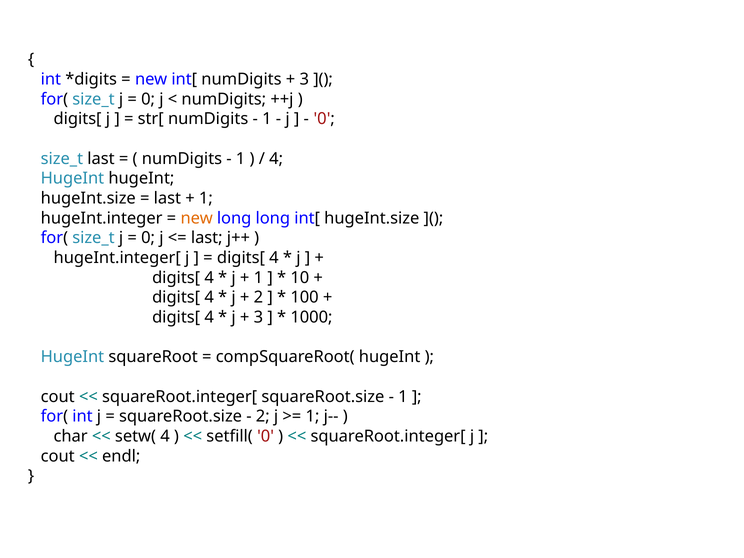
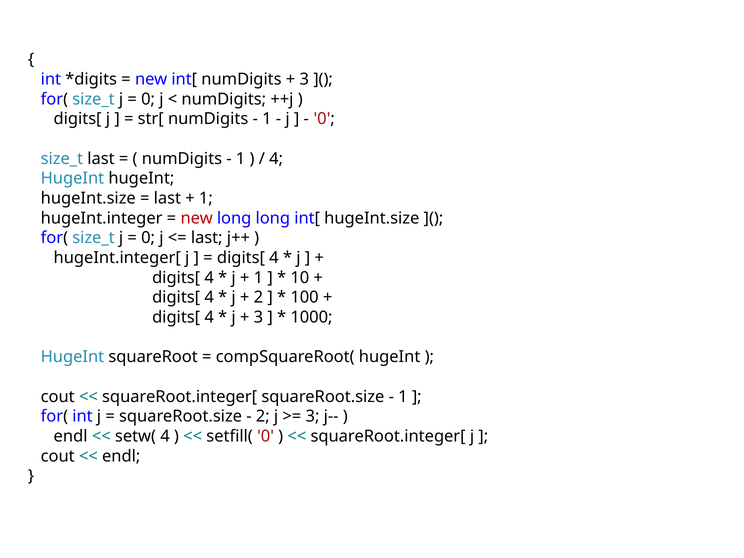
new at (197, 218) colour: orange -> red
1 at (313, 416): 1 -> 3
char at (71, 436): char -> endl
